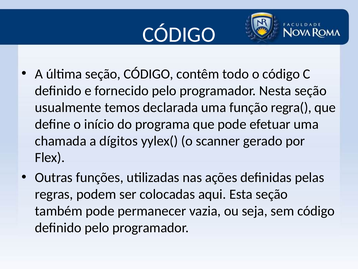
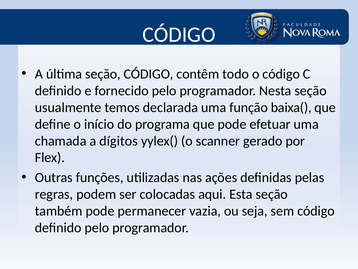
regra(: regra( -> baixa(
